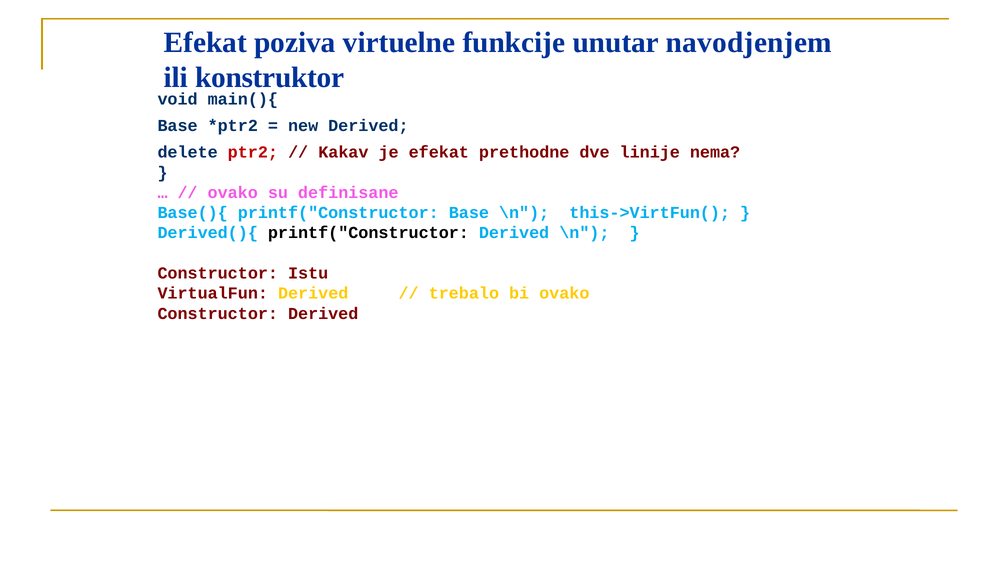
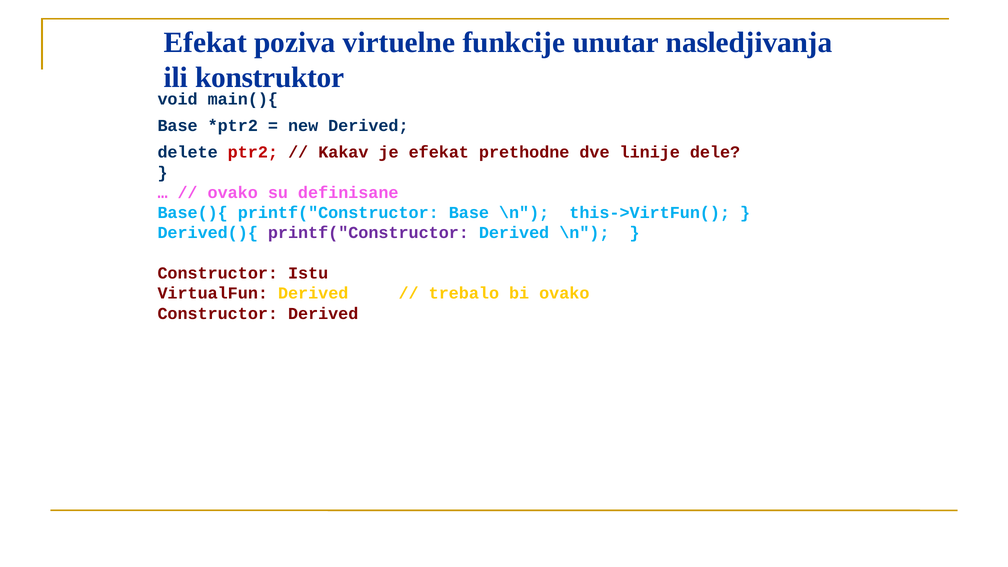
navodjenjem: navodjenjem -> nasledjivanja
nema: nema -> dele
printf("Constructor at (368, 233) colour: black -> purple
